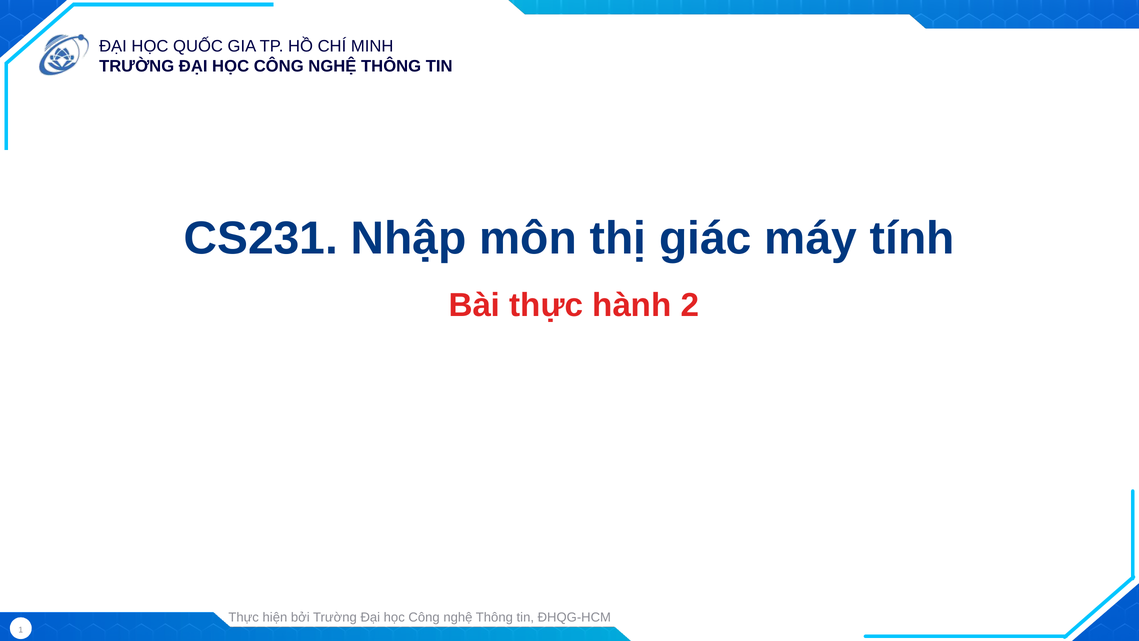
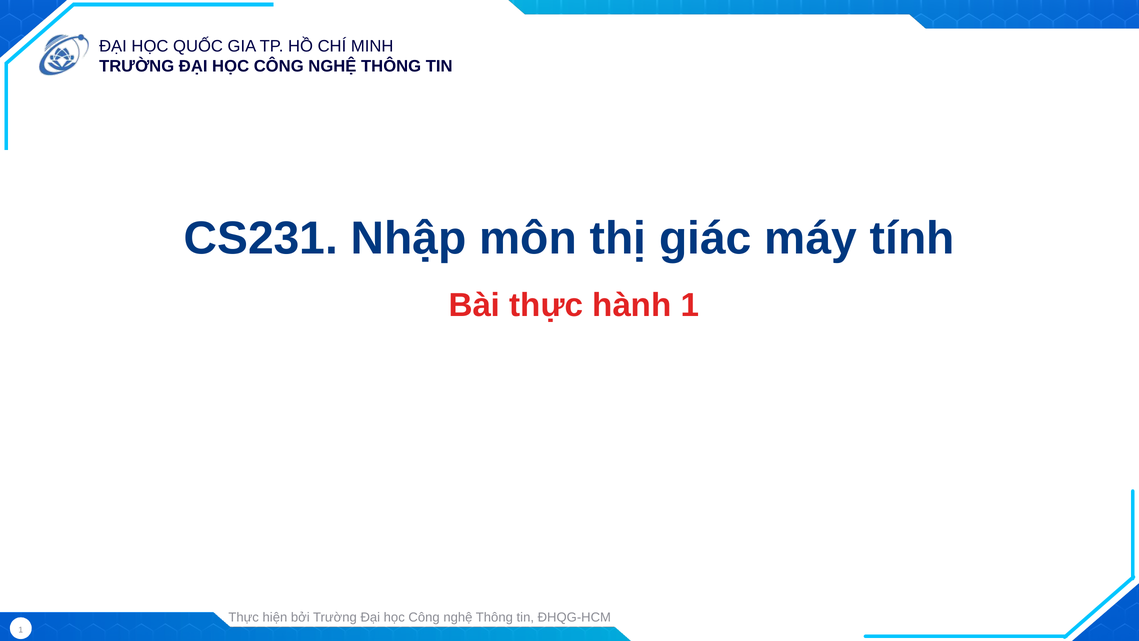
hành 2: 2 -> 1
